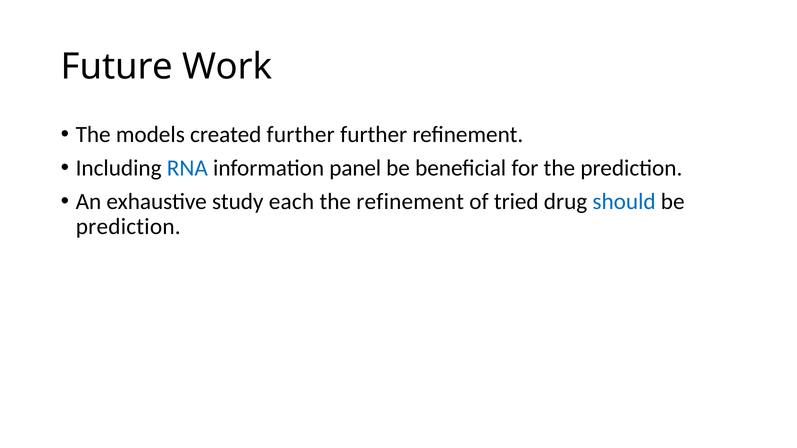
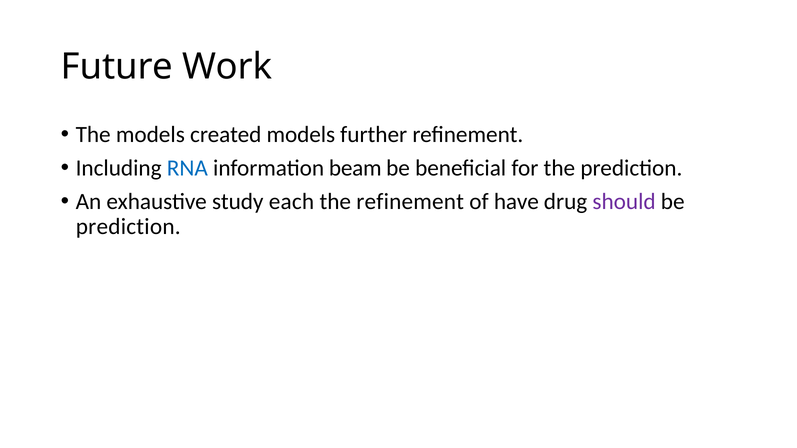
created further: further -> models
panel: panel -> beam
tried: tried -> have
should colour: blue -> purple
